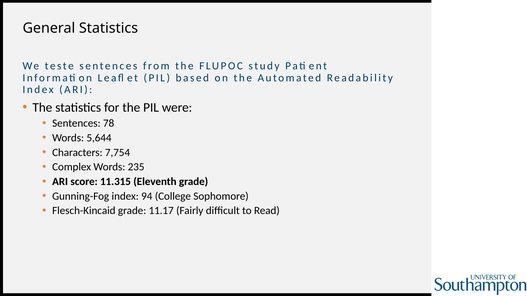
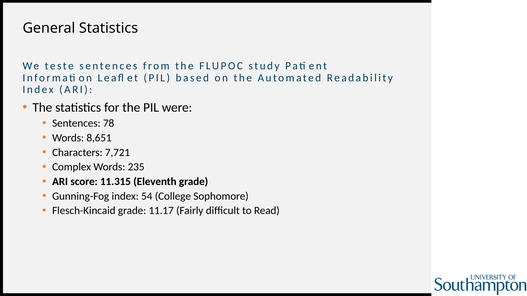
5,644: 5,644 -> 8,651
7,754: 7,754 -> 7,721
94: 94 -> 54
